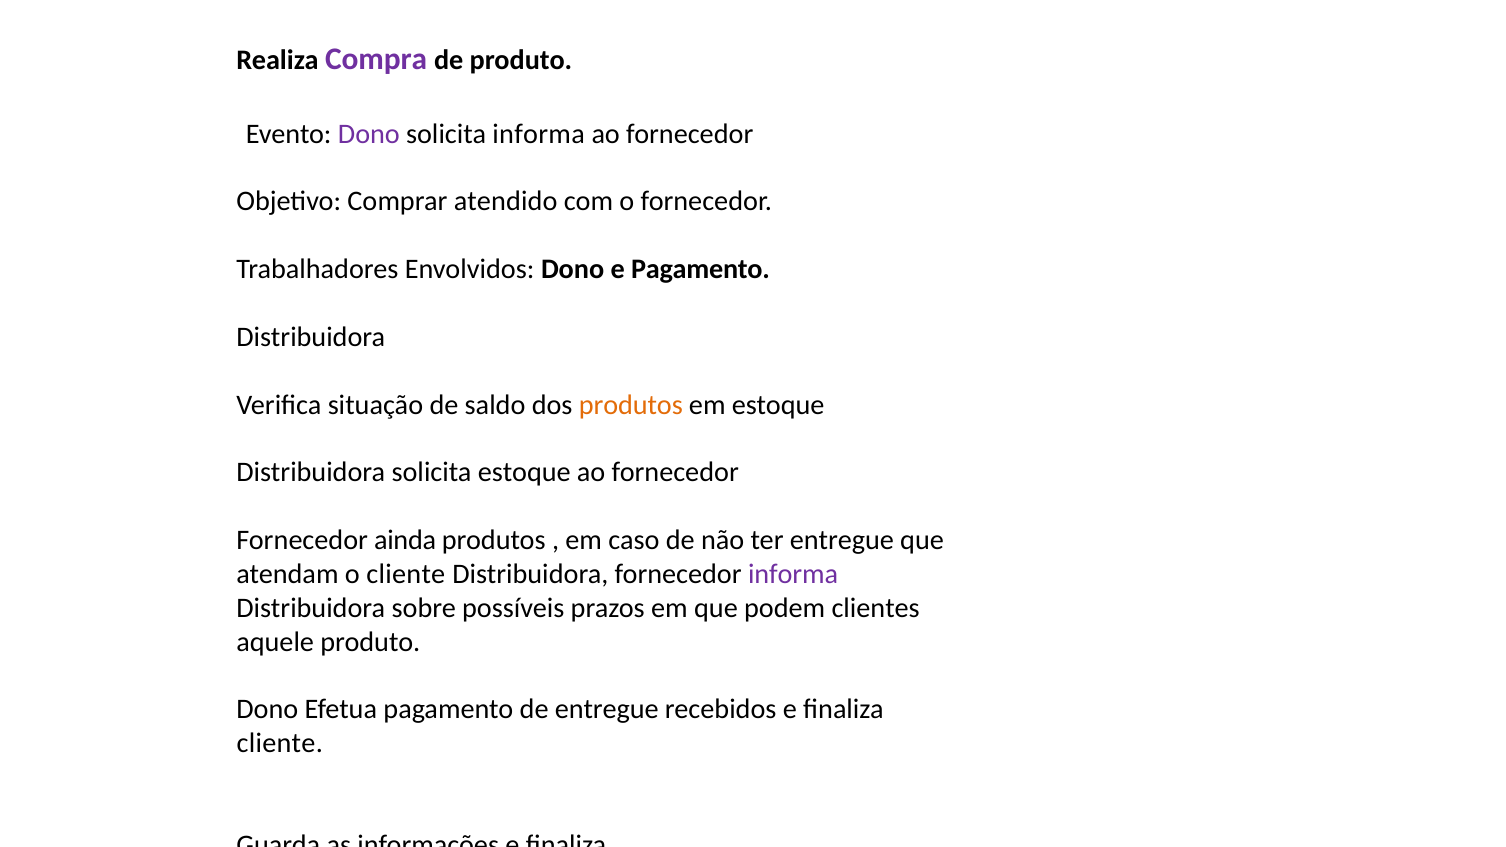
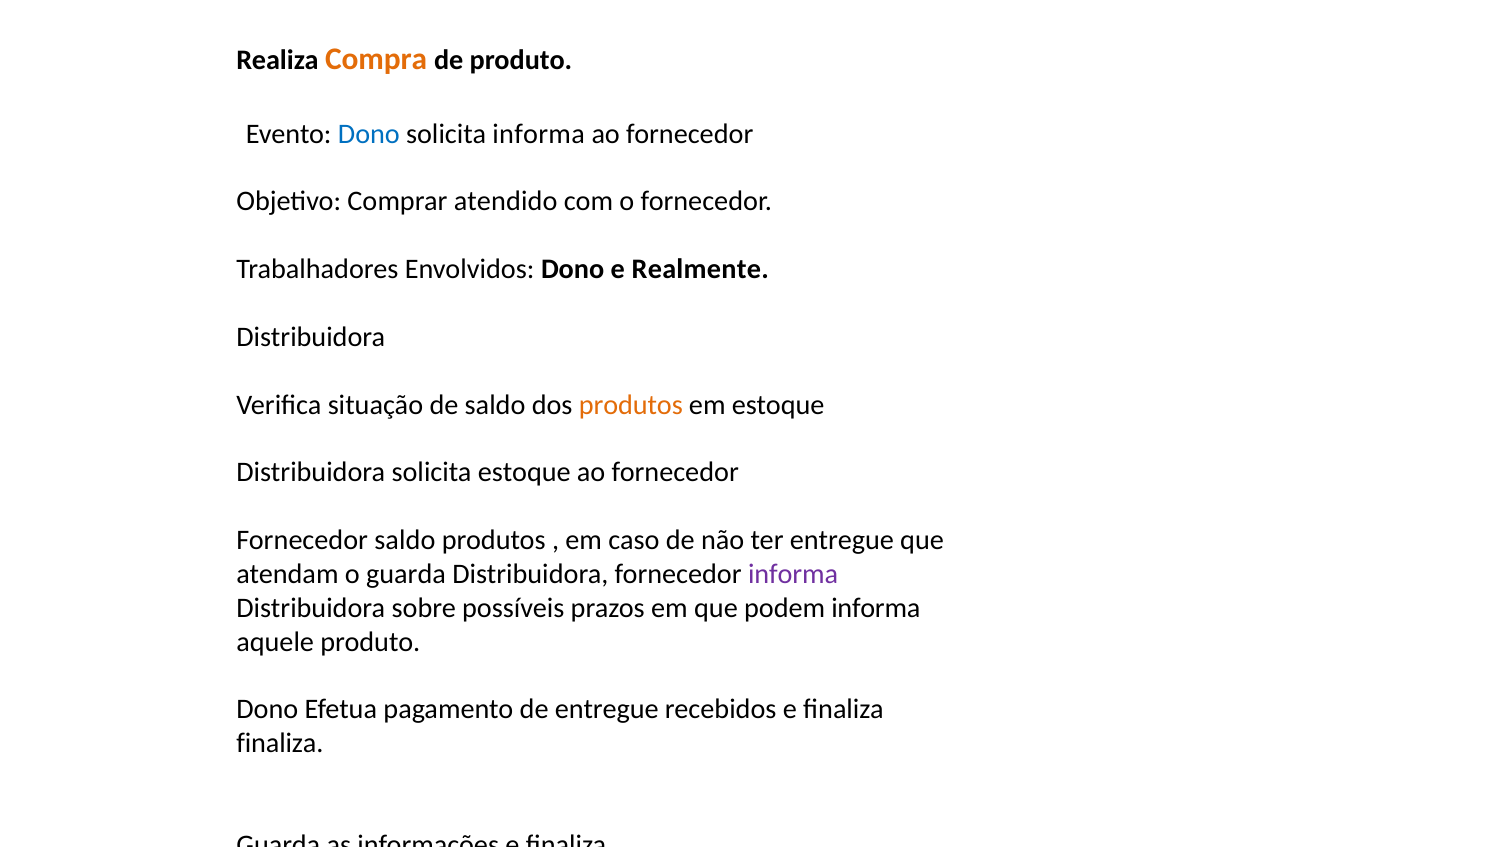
Compra colour: purple -> orange
Dono at (369, 134) colour: purple -> blue
e Pagamento: Pagamento -> Realmente
Fornecedor ainda: ainda -> saldo
o cliente: cliente -> guarda
podem clientes: clientes -> informa
cliente at (280, 744): cliente -> finaliza
